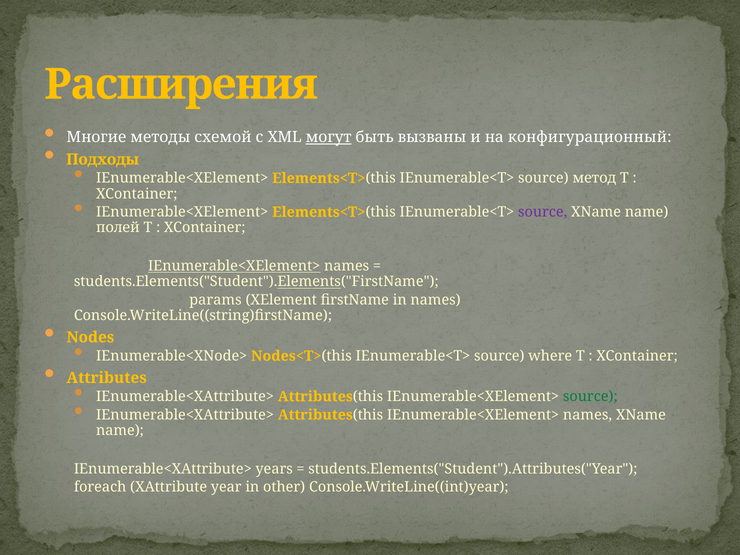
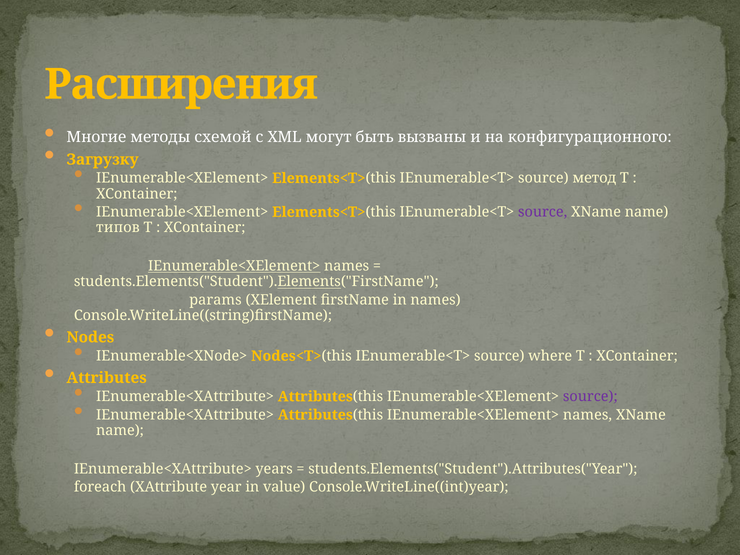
могут underline: present -> none
конфигурационный: конфигурационный -> конфигурационного
Подходы: Подходы -> Загрузку
полей: полей -> типов
source at (590, 397) colour: green -> purple
other: other -> value
